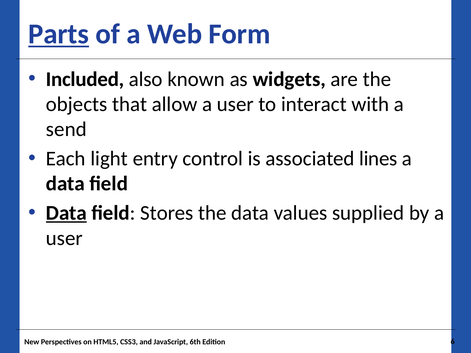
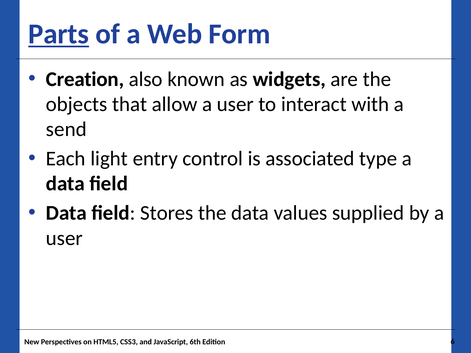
Included: Included -> Creation
lines: lines -> type
Data at (66, 213) underline: present -> none
